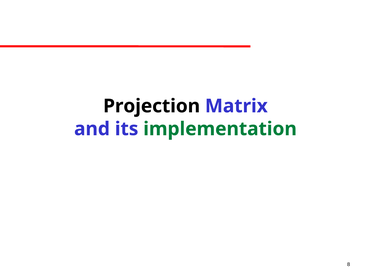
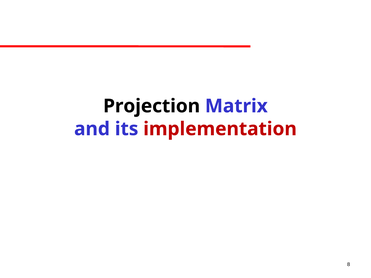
implementation colour: green -> red
